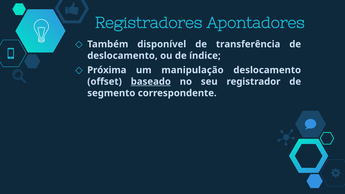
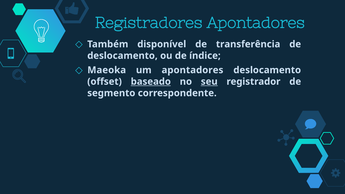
Próxima: Próxima -> Maeoka
um manipulação: manipulação -> apontadores
seu underline: none -> present
